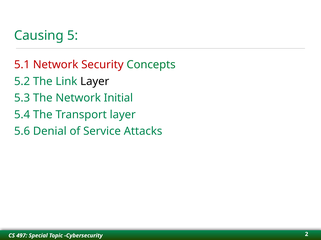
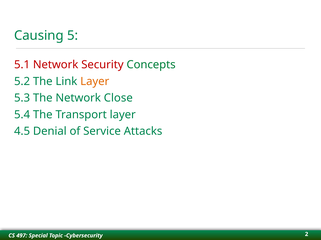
Layer at (95, 82) colour: black -> orange
Initial: Initial -> Close
5.6: 5.6 -> 4.5
